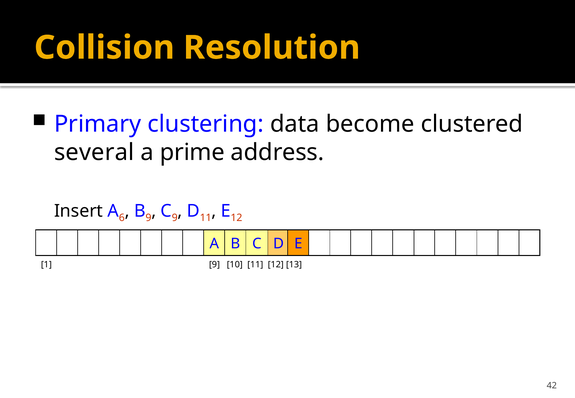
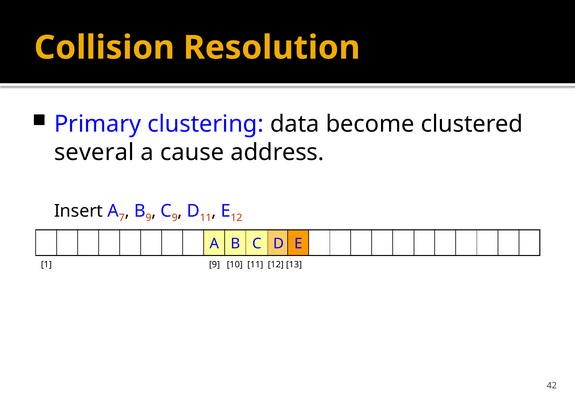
prime: prime -> cause
6: 6 -> 7
